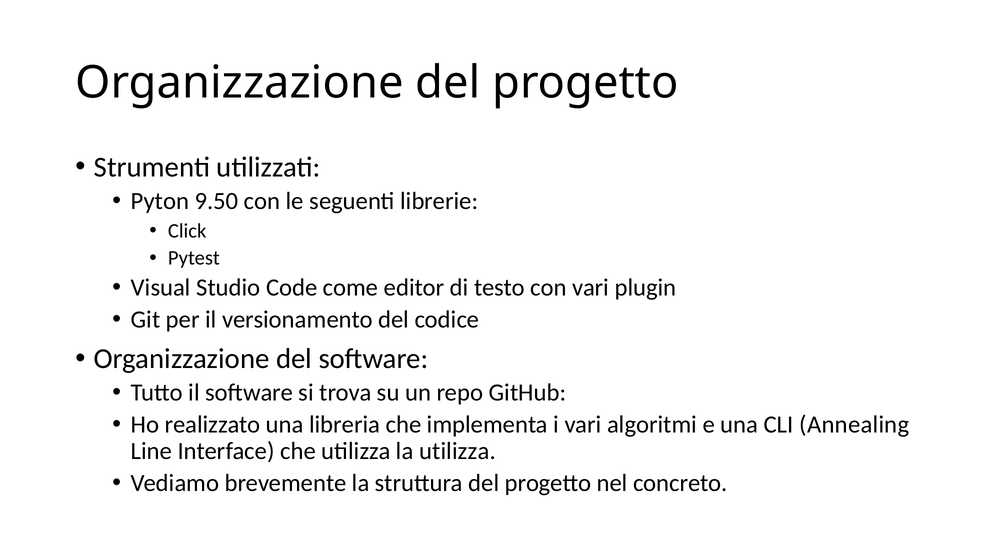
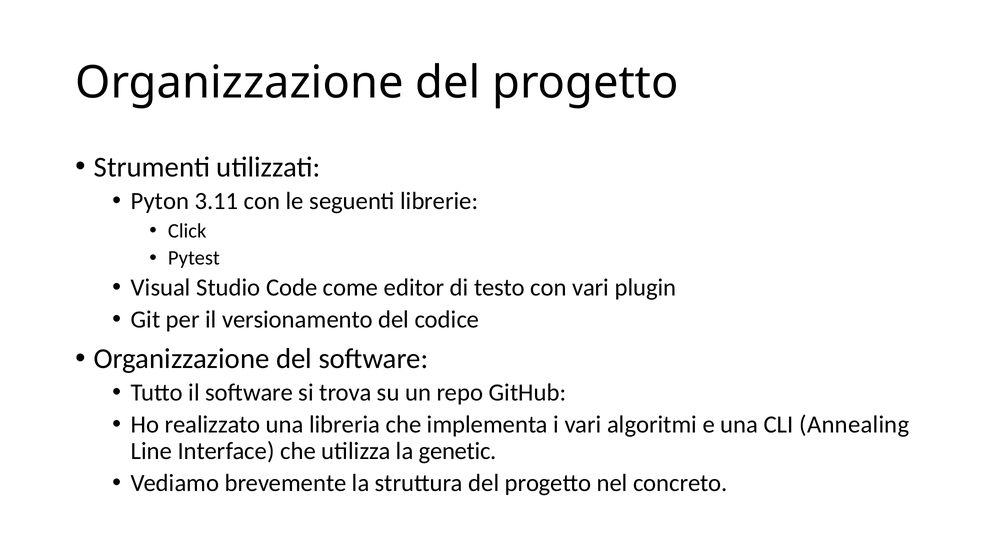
9.50: 9.50 -> 3.11
la utilizza: utilizza -> genetic
